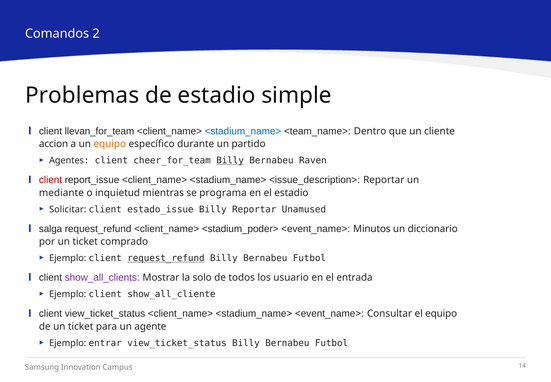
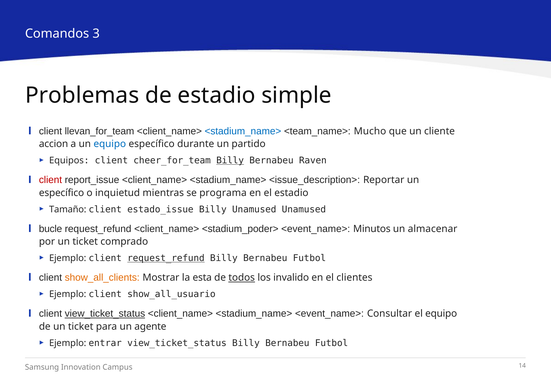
2: 2 -> 3
Dentro: Dentro -> Mucho
equipo at (110, 144) colour: orange -> blue
Agentes: Agentes -> Equipos
mediante at (61, 193): mediante -> específico
Solicitar: Solicitar -> Tamaño
Billy Reportar: Reportar -> Unamused
salga: salga -> bucle
diccionario: diccionario -> almacenar
show_all_clients colour: purple -> orange
solo: solo -> esta
todos underline: none -> present
usuario: usuario -> invalido
entrada: entrada -> clientes
show_all_cliente: show_all_cliente -> show_all_usuario
view_ticket_status at (105, 313) underline: none -> present
